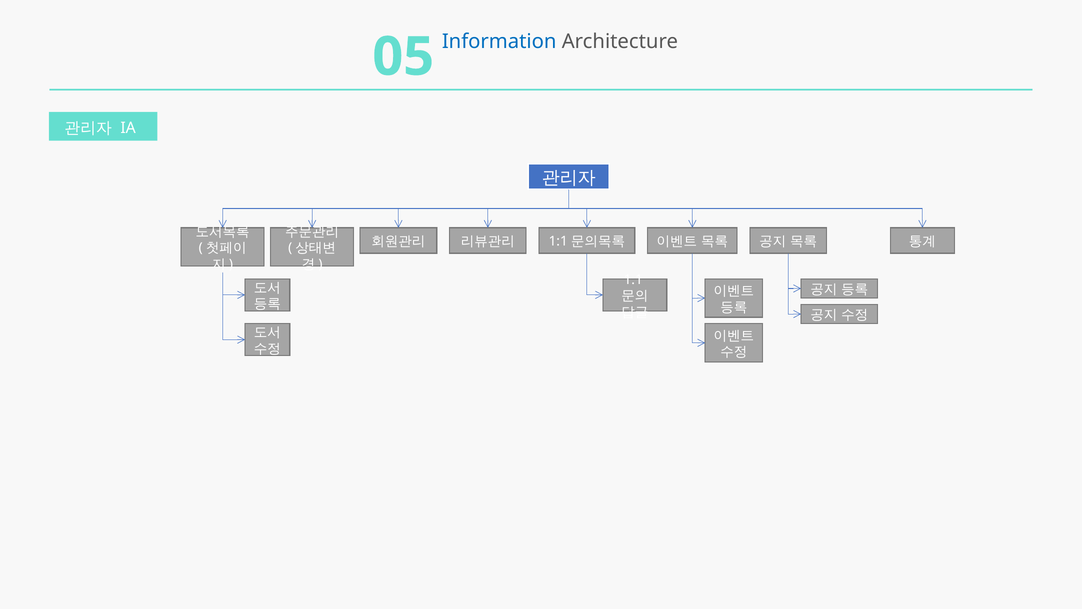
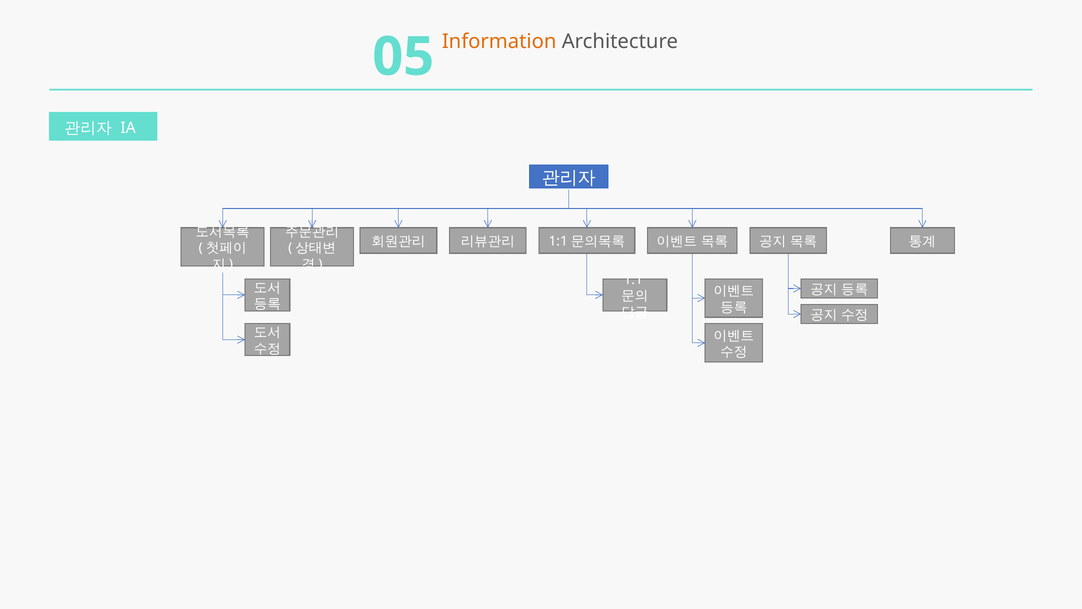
Information colour: blue -> orange
